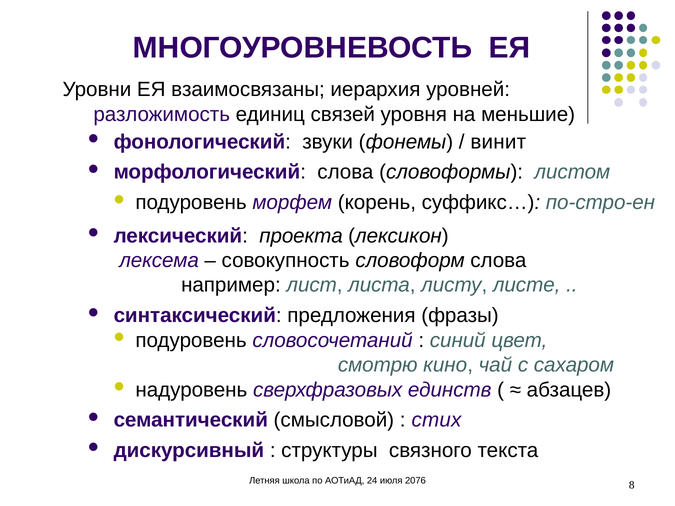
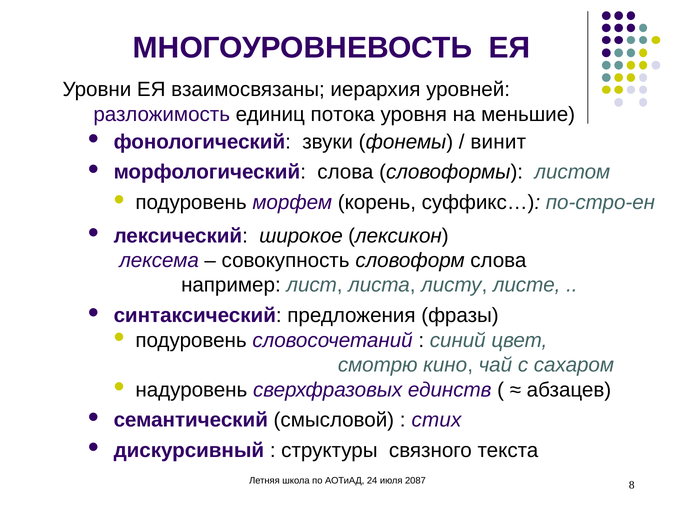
связей: связей -> потока
проекта: проекта -> широкое
2076: 2076 -> 2087
